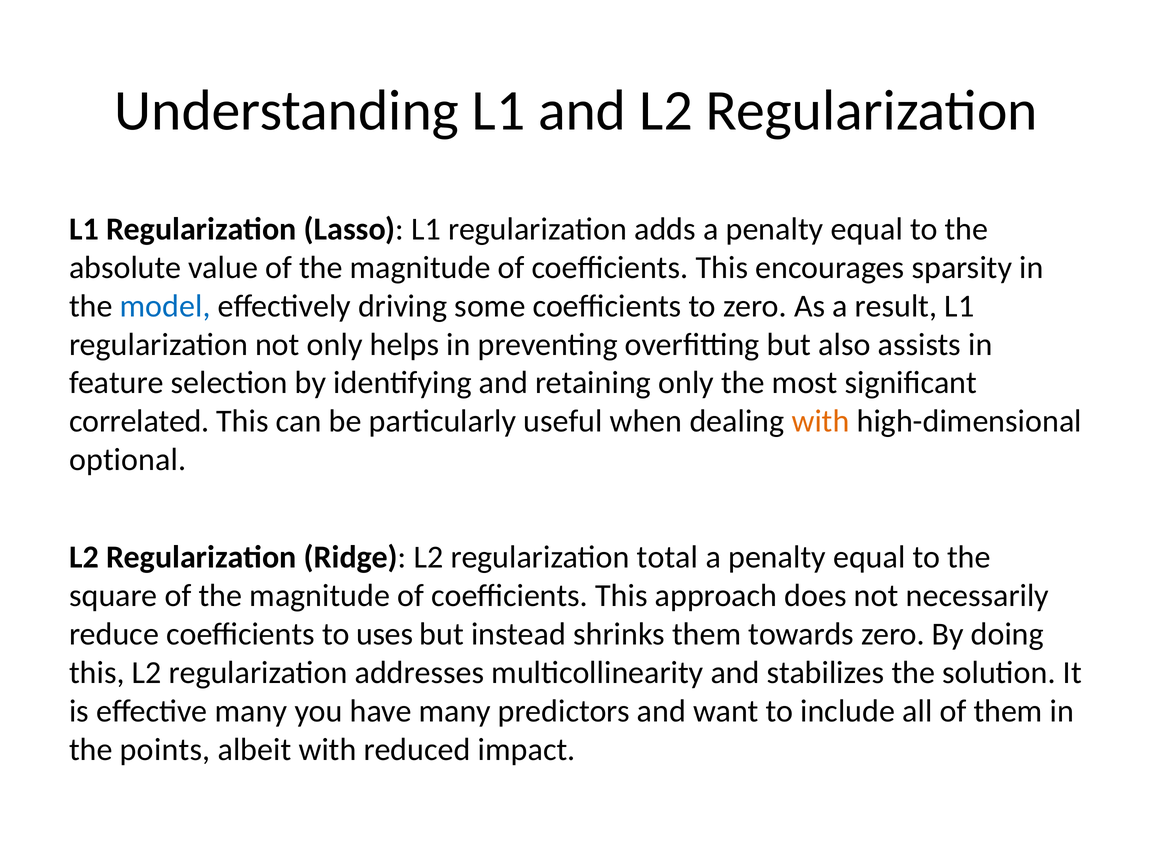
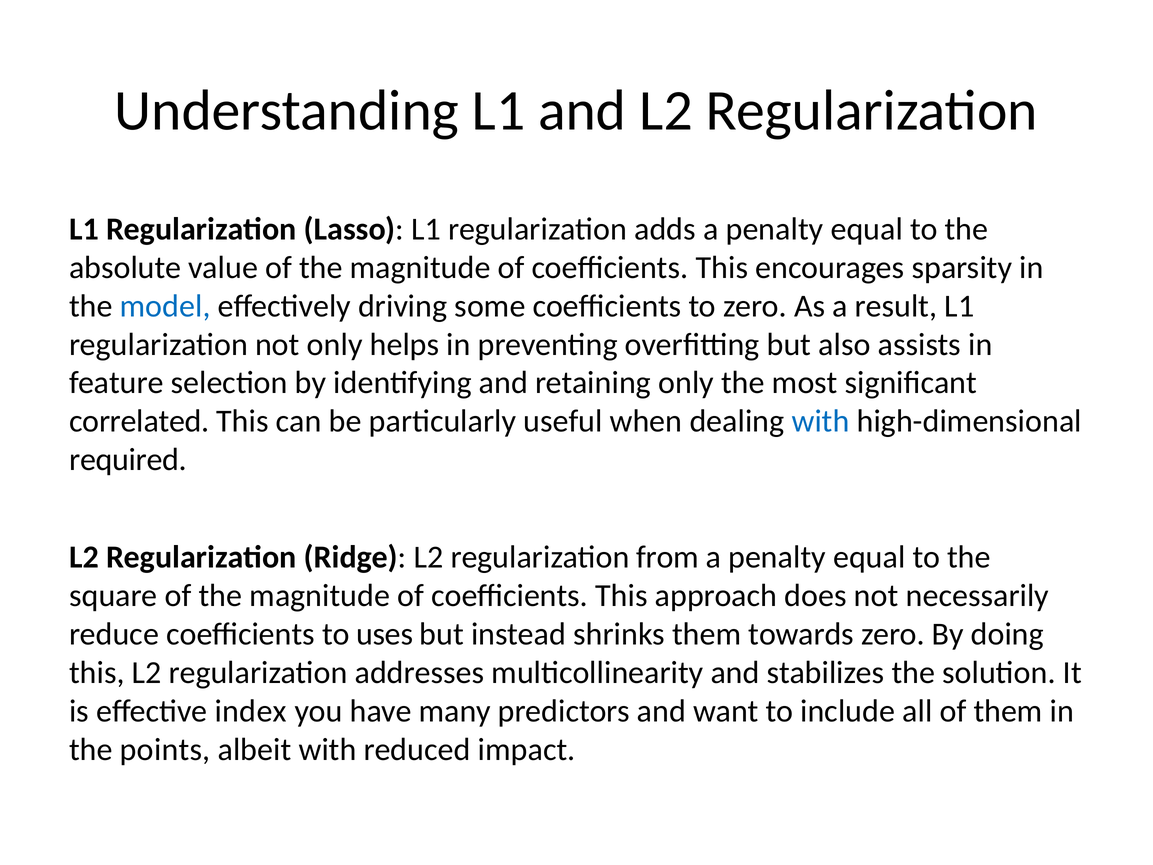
with at (821, 421) colour: orange -> blue
optional: optional -> required
total: total -> from
effective many: many -> index
